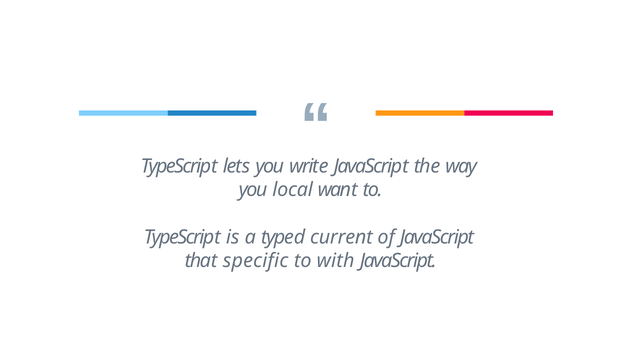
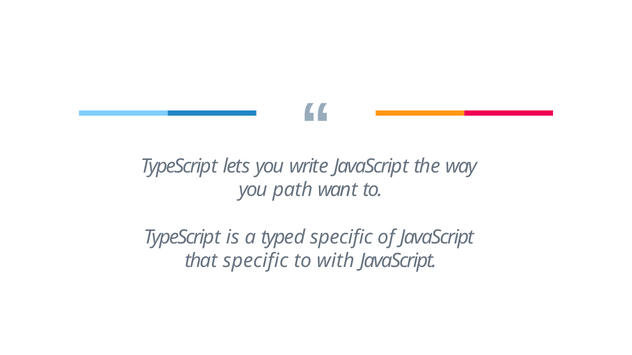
local: local -> path
typed current: current -> specific
